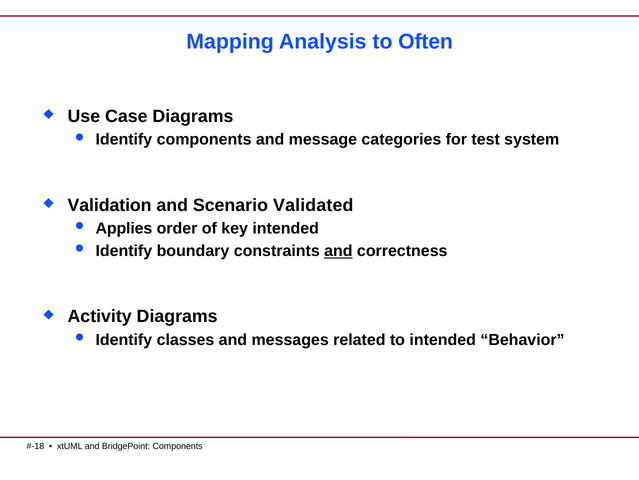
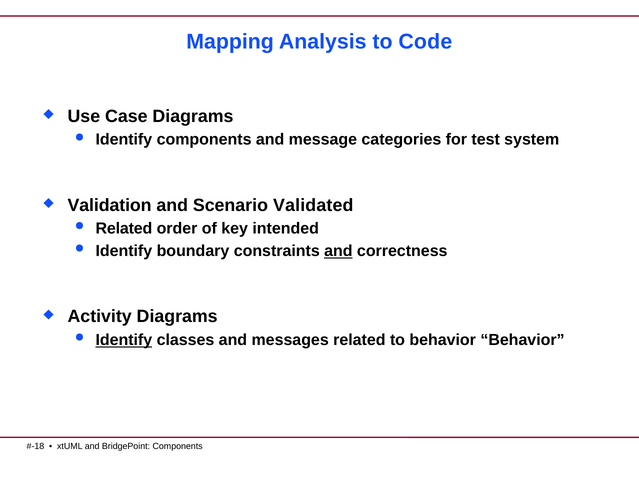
Often: Often -> Code
Applies at (124, 228): Applies -> Related
Identify at (124, 339) underline: none -> present
to intended: intended -> behavior
